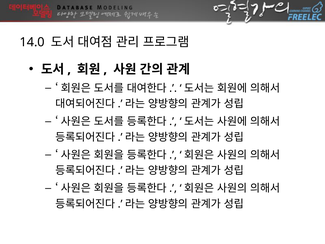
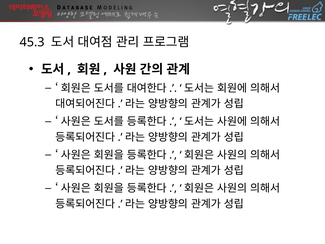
14.0: 14.0 -> 45.3
